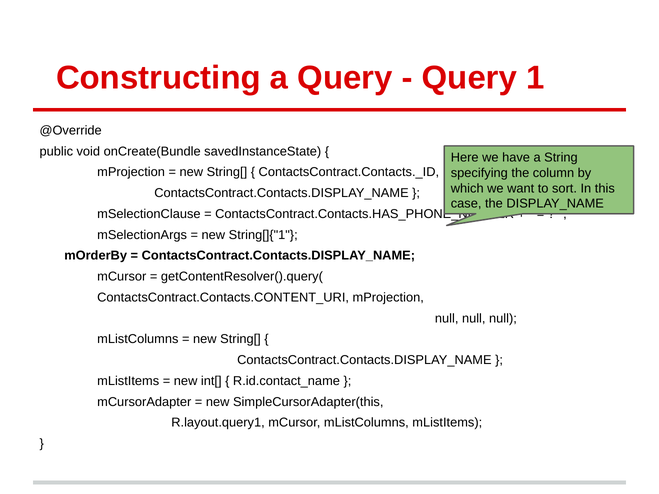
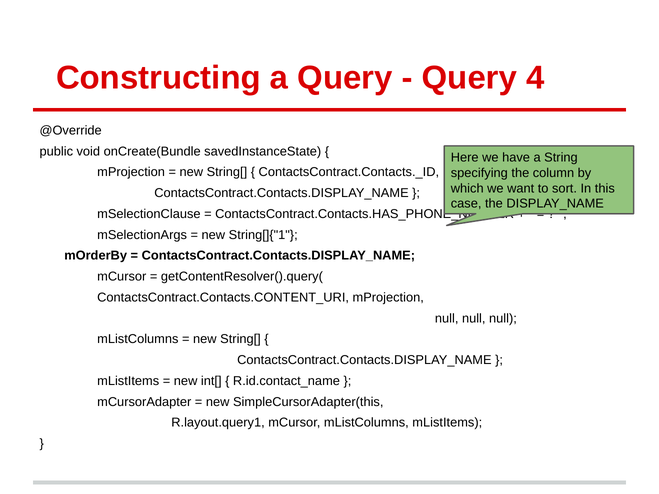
1: 1 -> 4
